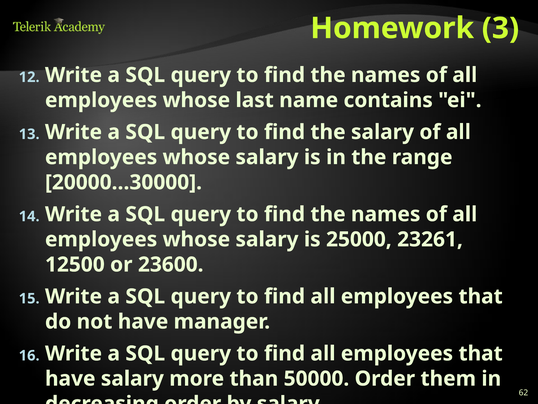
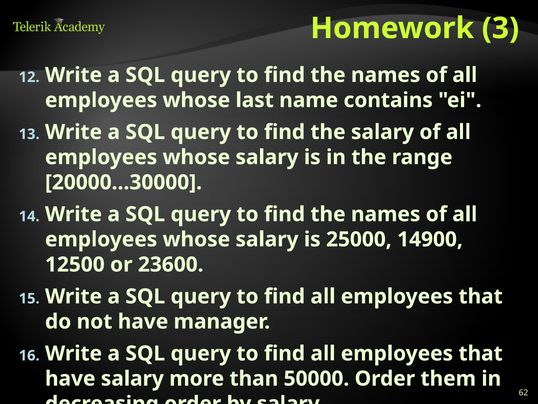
23261: 23261 -> 14900
